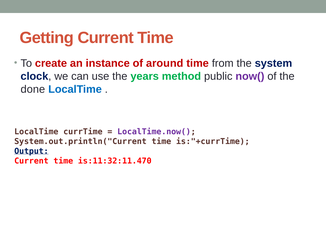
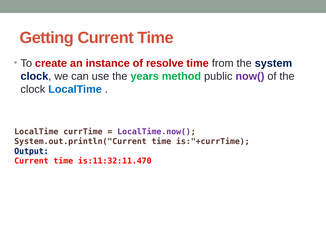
around: around -> resolve
done at (33, 89): done -> clock
